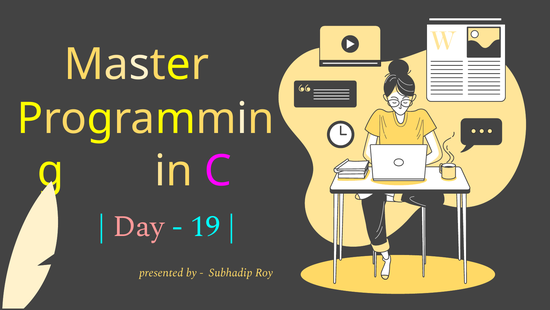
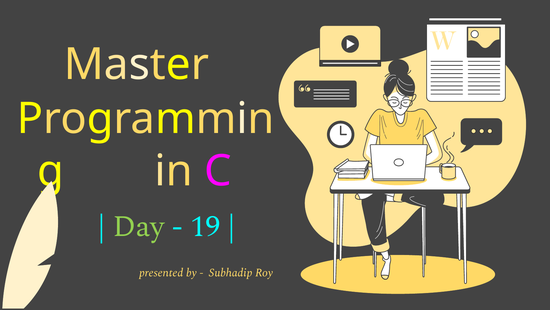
Day colour: pink -> light green
